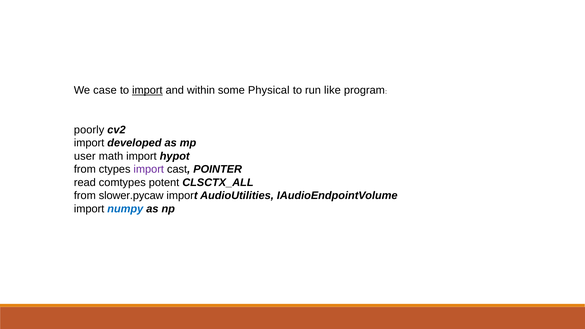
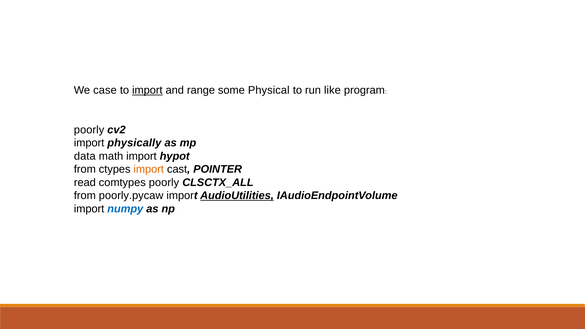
within: within -> range
developed: developed -> physically
user: user -> data
import at (149, 169) colour: purple -> orange
comtypes potent: potent -> poorly
slower.pycaw: slower.pycaw -> poorly.pycaw
AudioUtilities underline: none -> present
